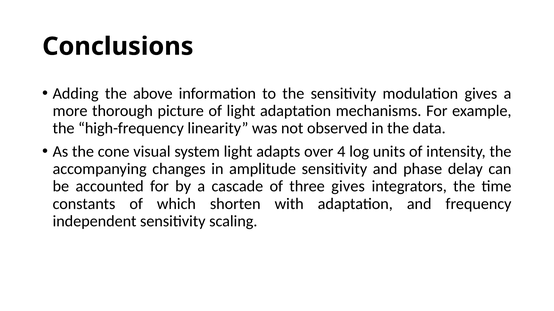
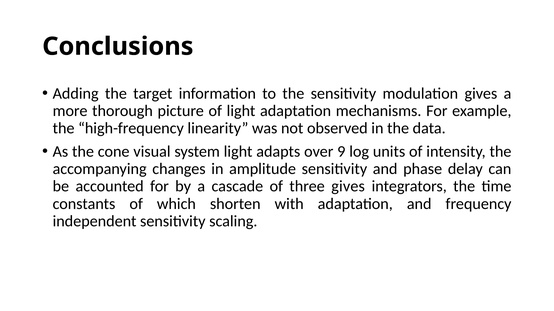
above: above -> target
4: 4 -> 9
